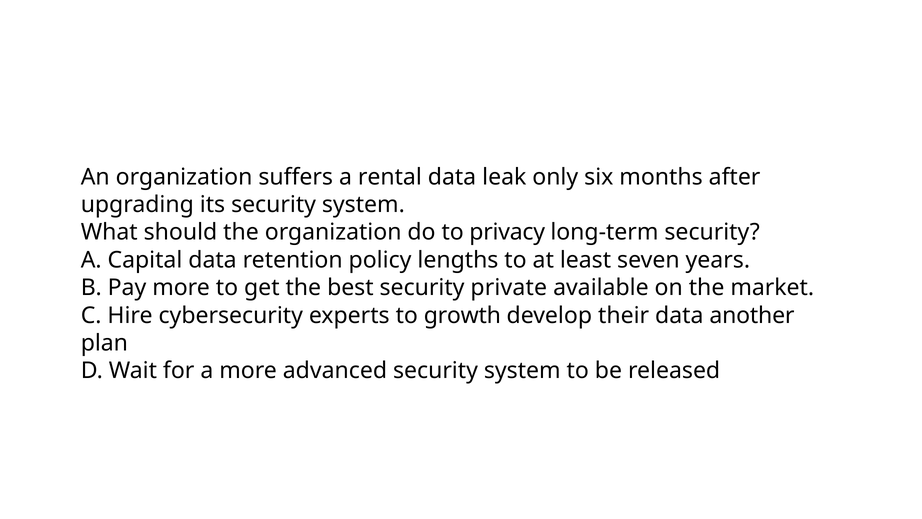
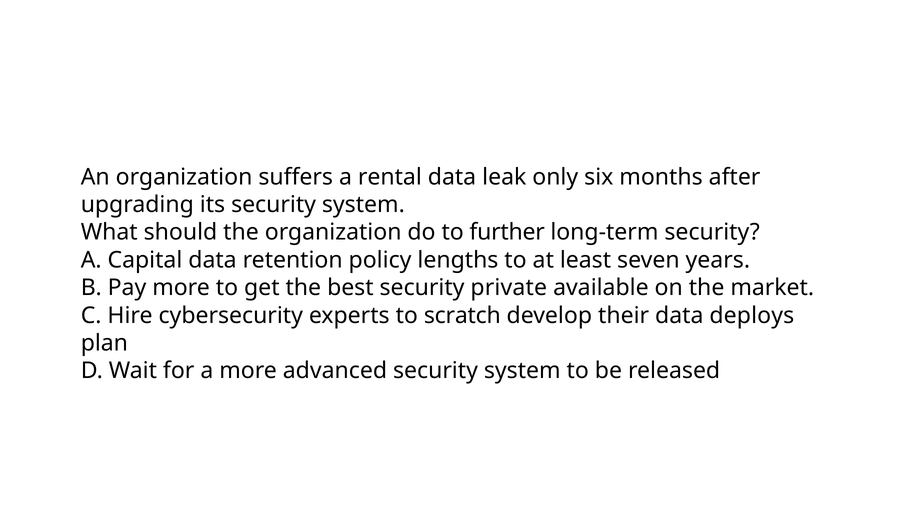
privacy: privacy -> further
growth: growth -> scratch
another: another -> deploys
